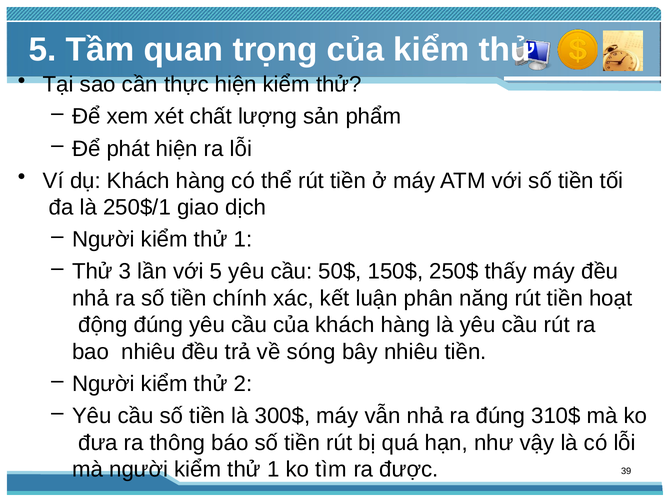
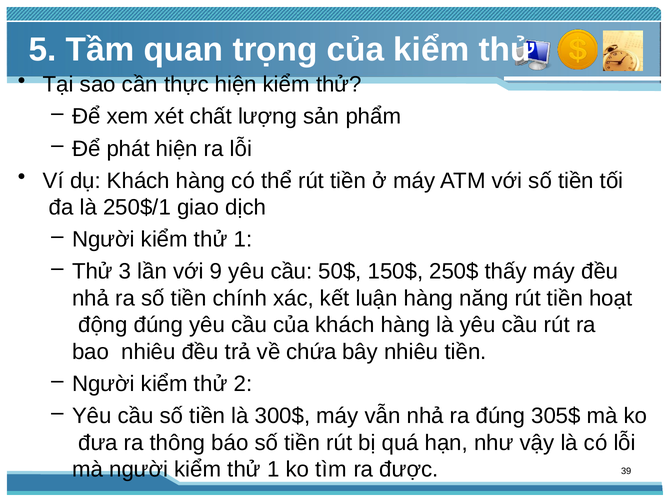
với 5: 5 -> 9
luận phân: phân -> hàng
sóng: sóng -> chứa
310$: 310$ -> 305$
